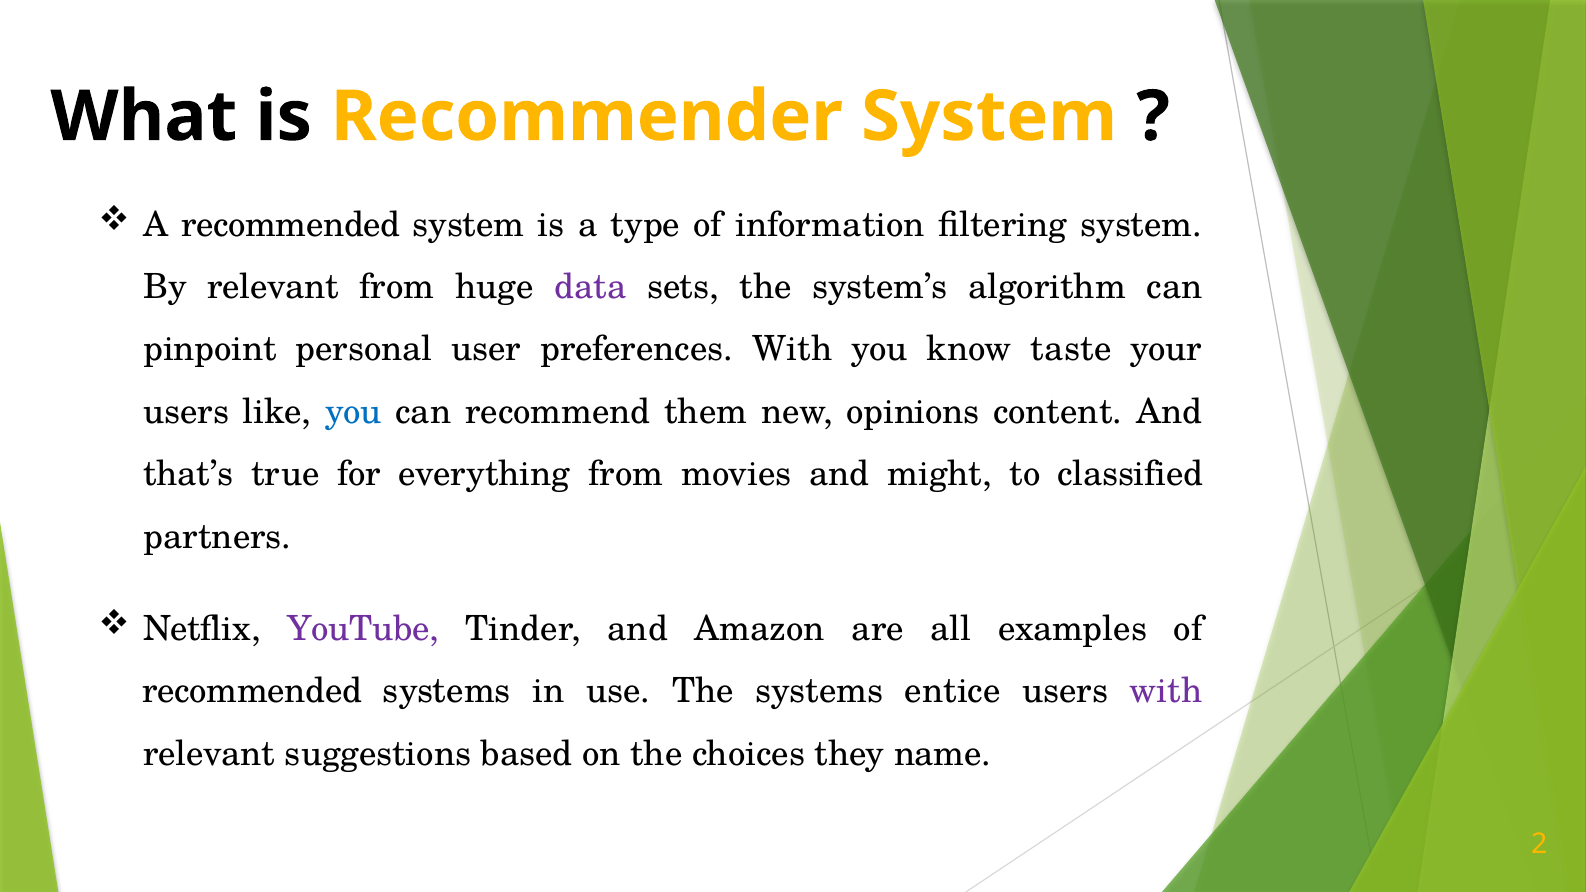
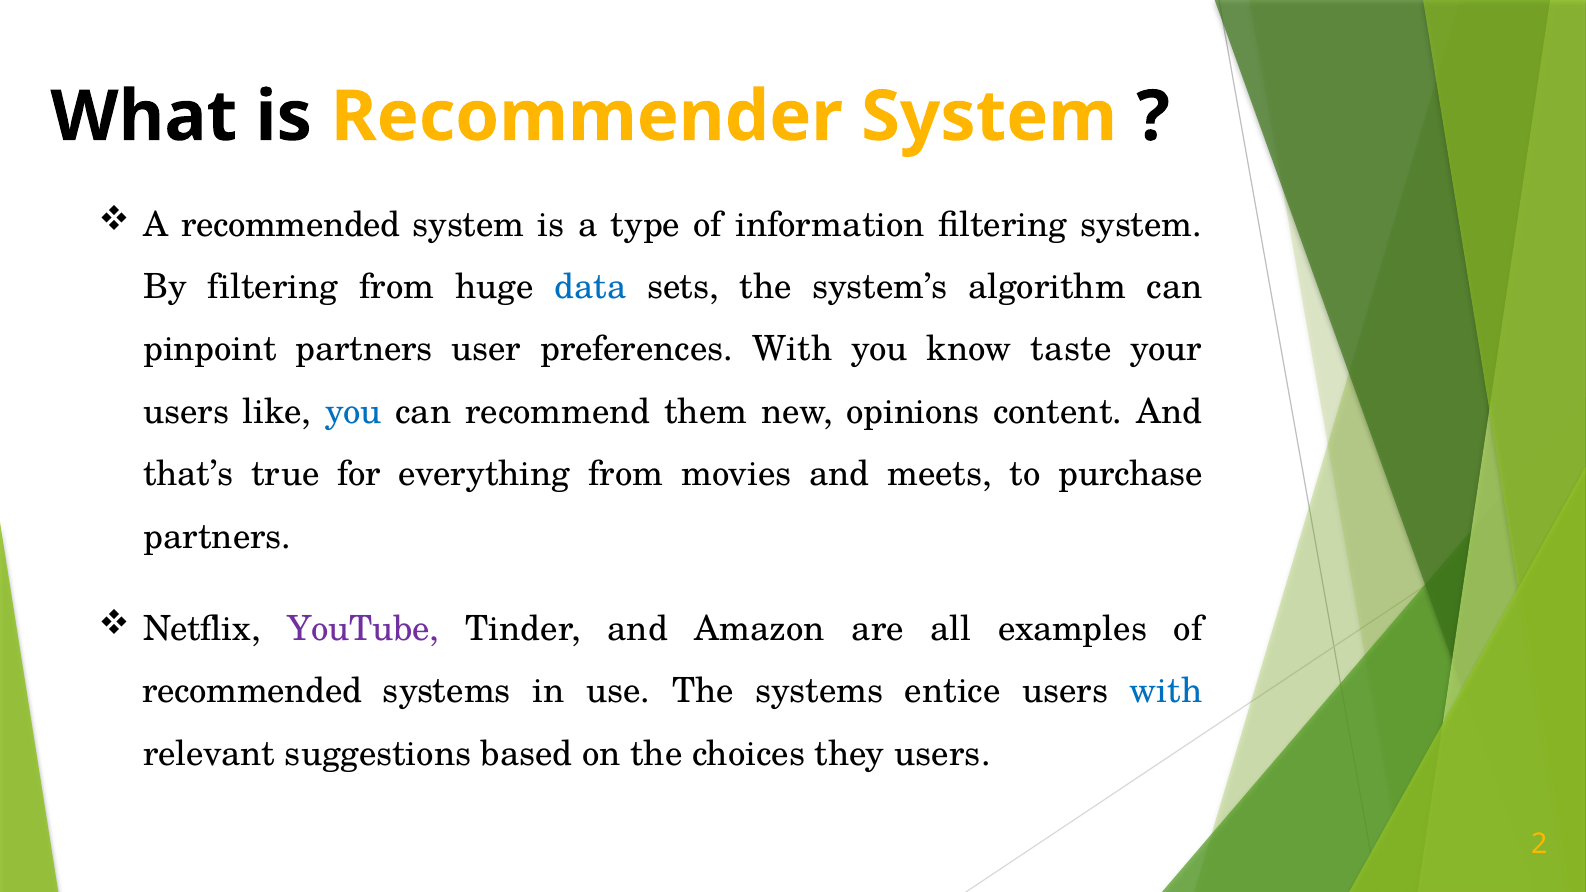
By relevant: relevant -> filtering
data colour: purple -> blue
pinpoint personal: personal -> partners
might: might -> meets
classified: classified -> purchase
with at (1166, 691) colour: purple -> blue
they name: name -> users
